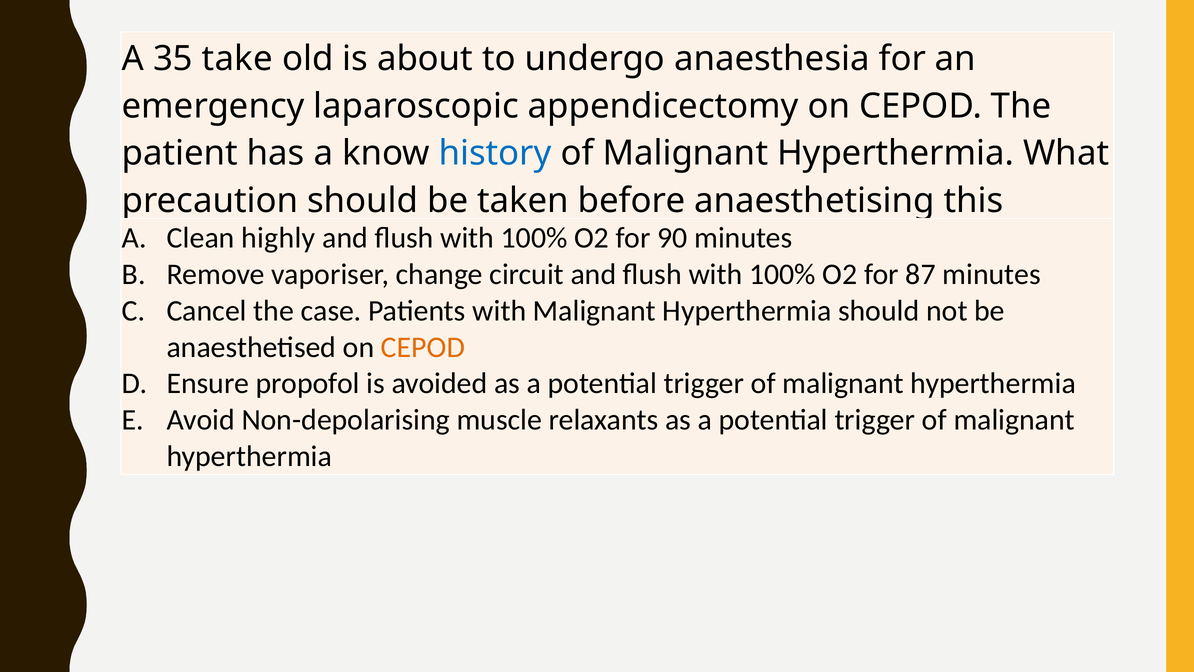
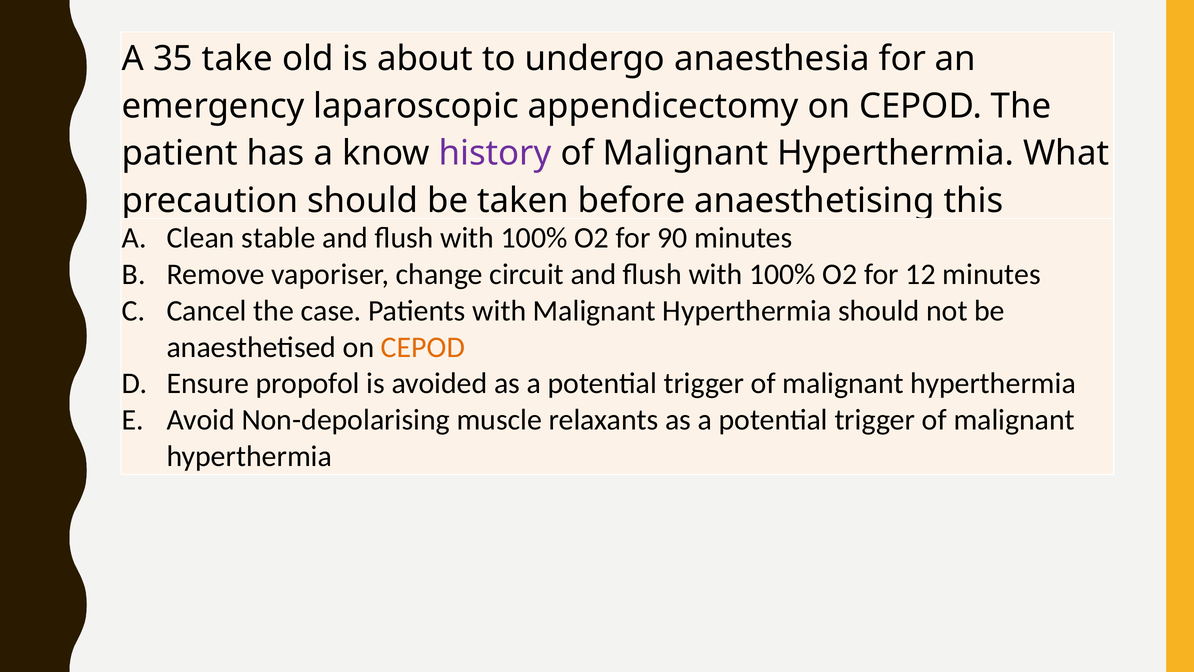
history colour: blue -> purple
highly: highly -> stable
87: 87 -> 12
